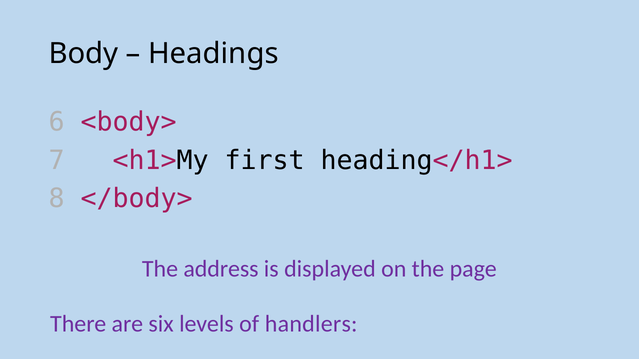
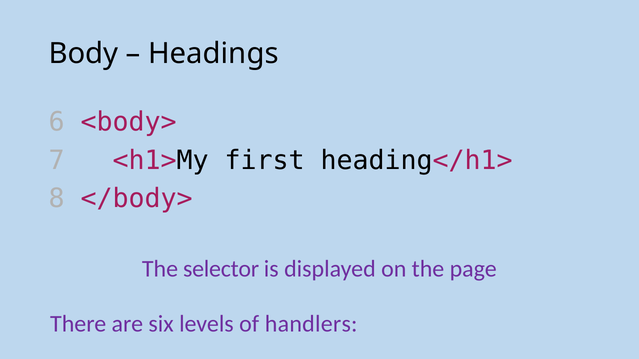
address: address -> selector
